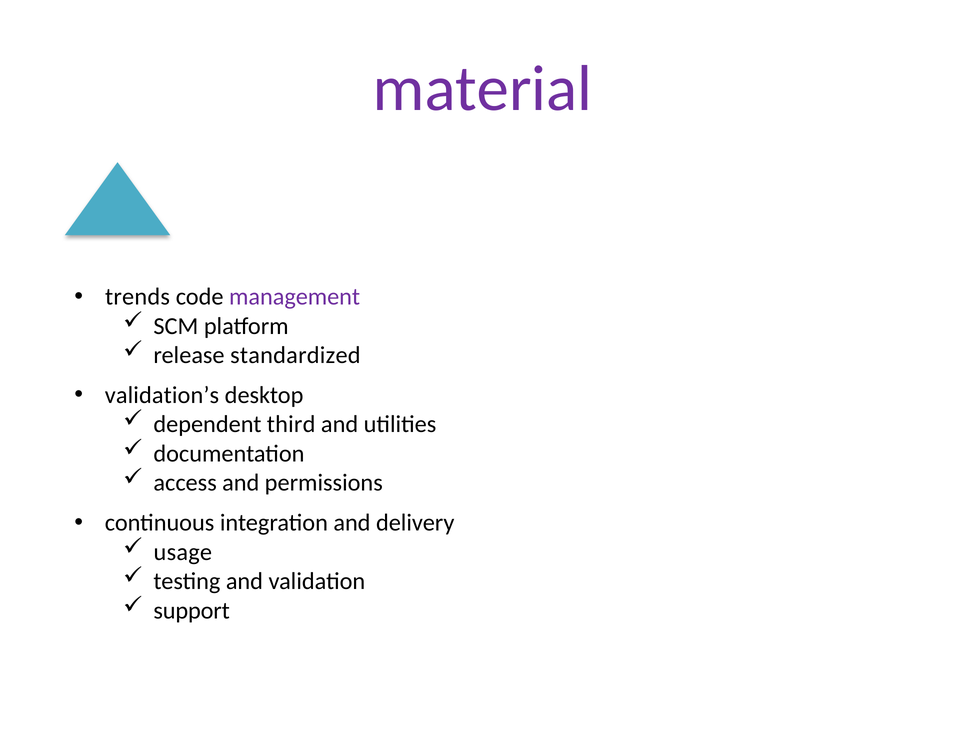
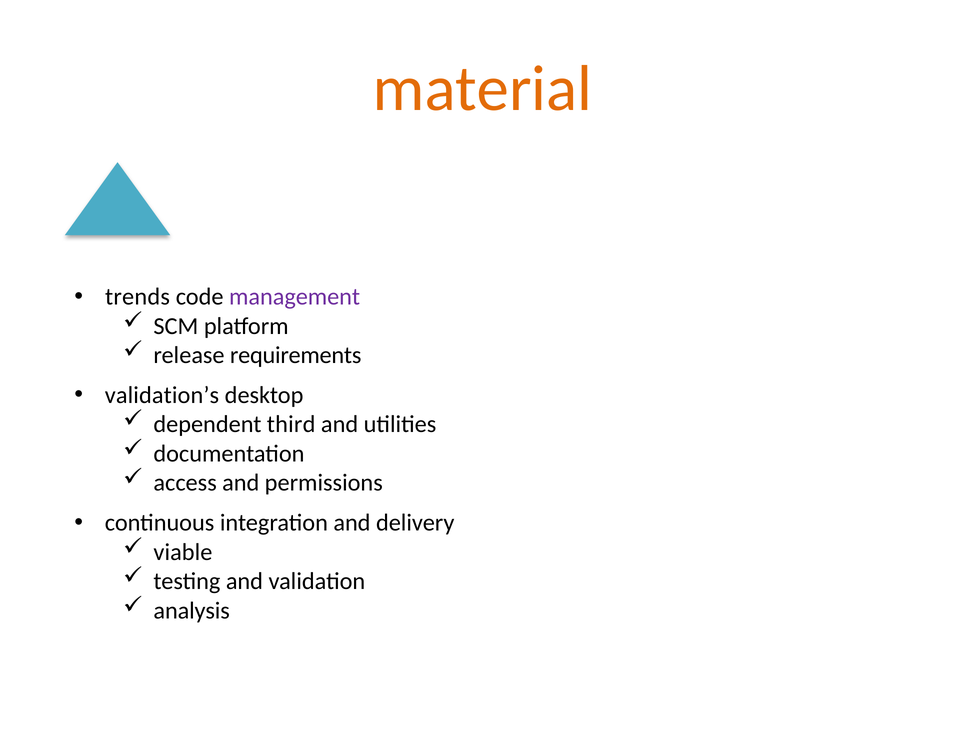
material colour: purple -> orange
standardized: standardized -> requirements
usage: usage -> viable
support: support -> analysis
